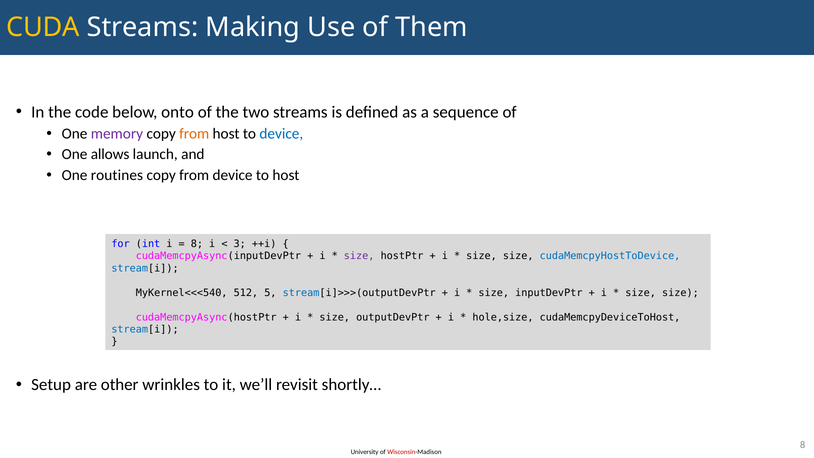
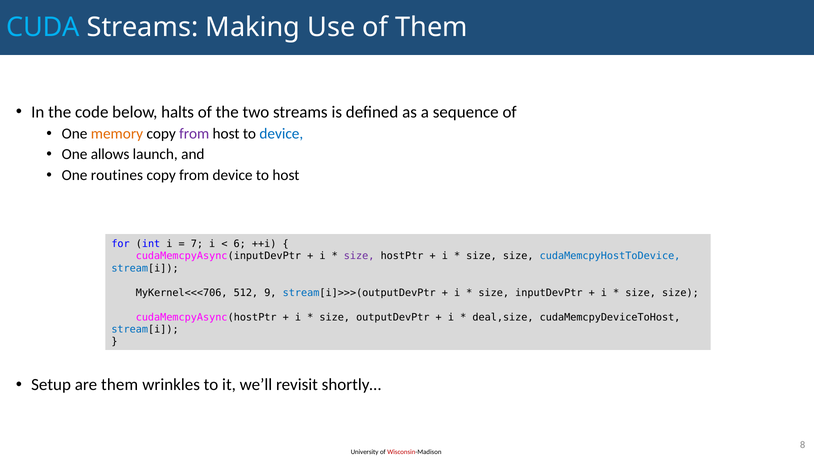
CUDA colour: yellow -> light blue
onto: onto -> halts
memory colour: purple -> orange
from at (194, 134) colour: orange -> purple
8 at (197, 244): 8 -> 7
3: 3 -> 6
MyKernel<<<540: MyKernel<<<540 -> MyKernel<<<706
5: 5 -> 9
hole,size: hole,size -> deal,size
are other: other -> them
